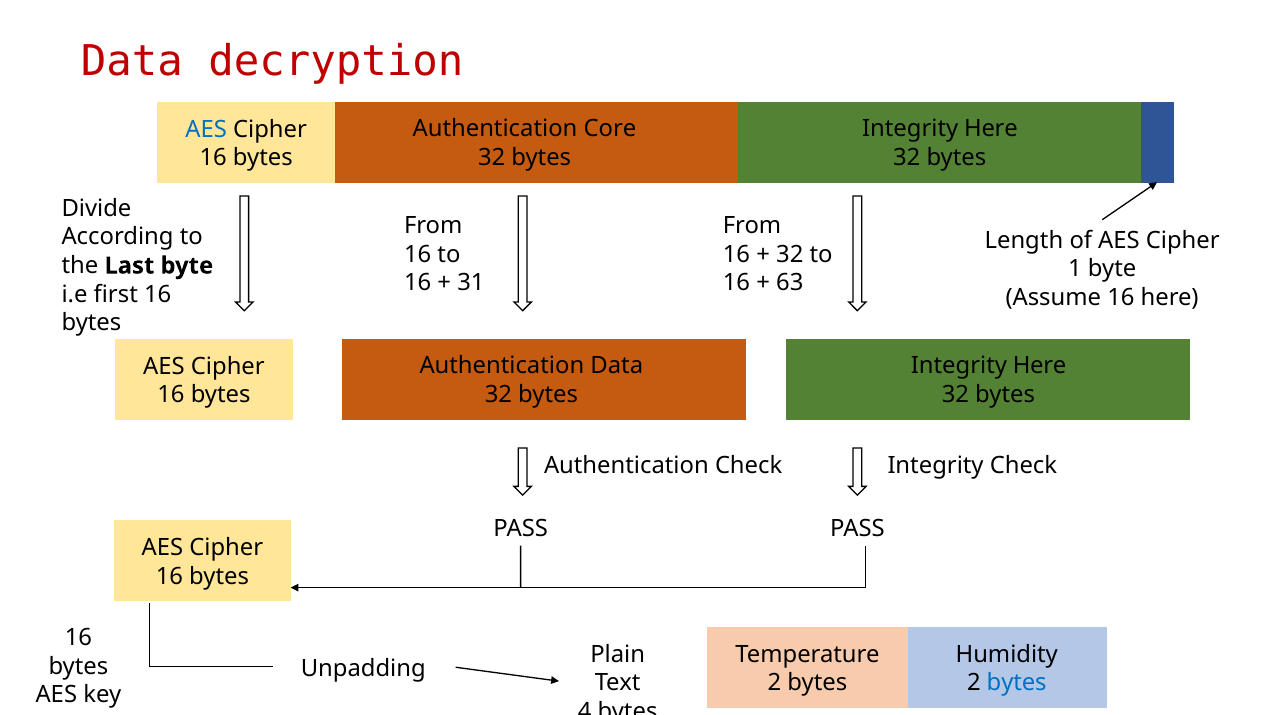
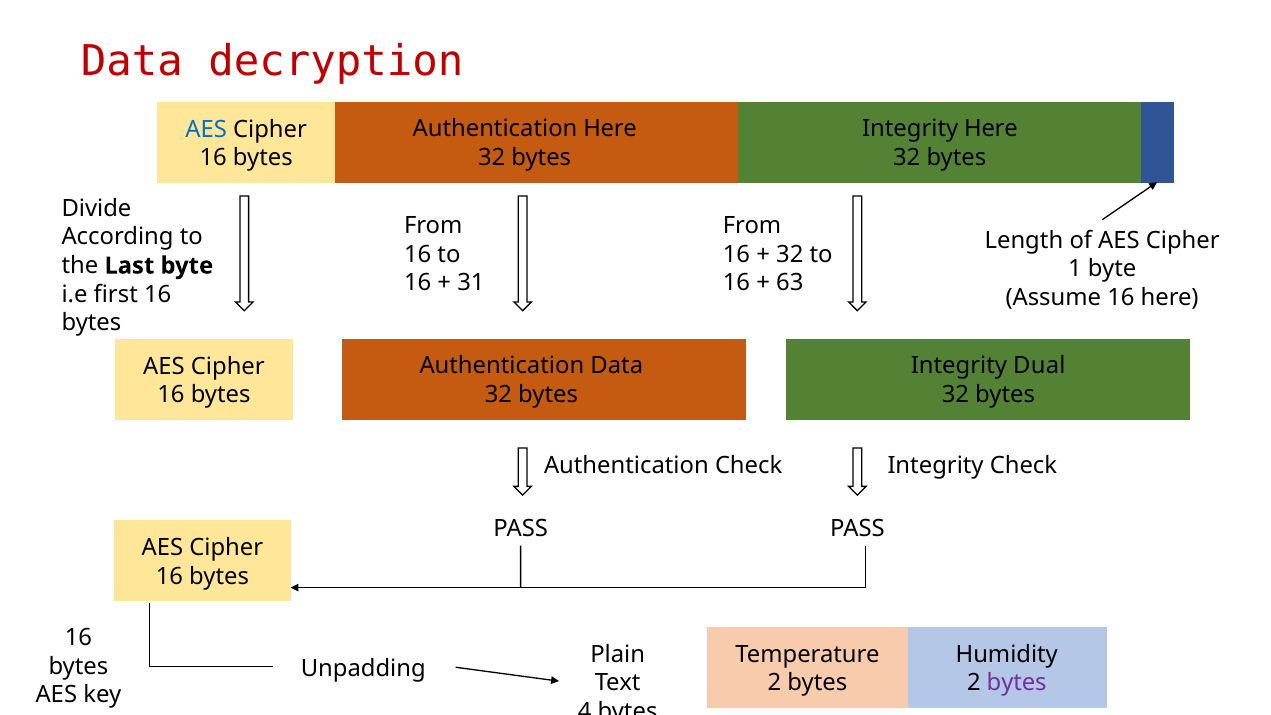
Authentication Core: Core -> Here
Here at (1040, 366): Here -> Dual
bytes at (1017, 683) colour: blue -> purple
